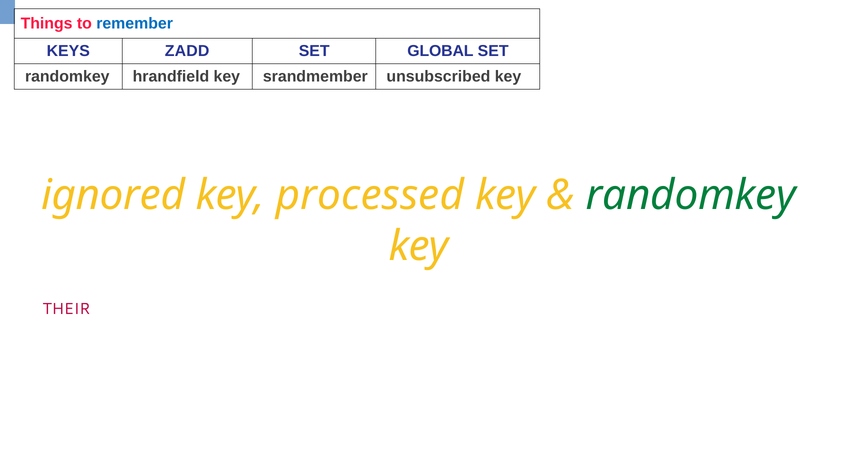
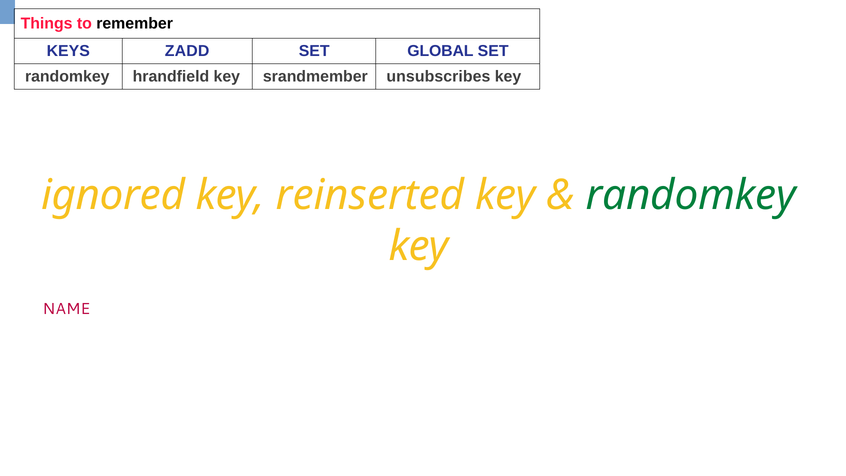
remember colour: blue -> black
unsubscribed: unsubscribed -> unsubscribes
processed: processed -> reinserted
THEIR: THEIR -> NAME
